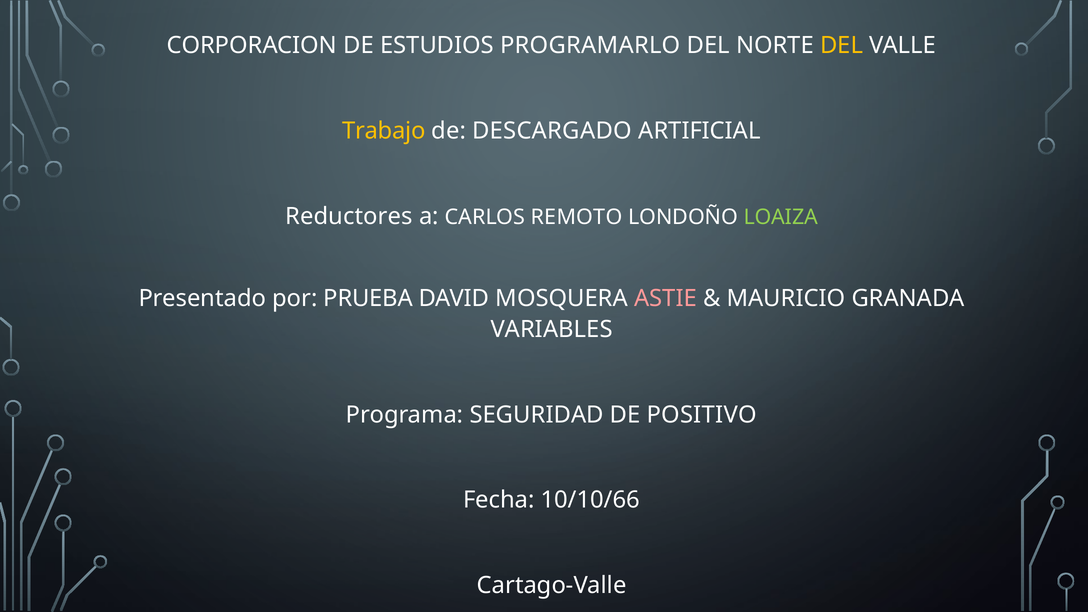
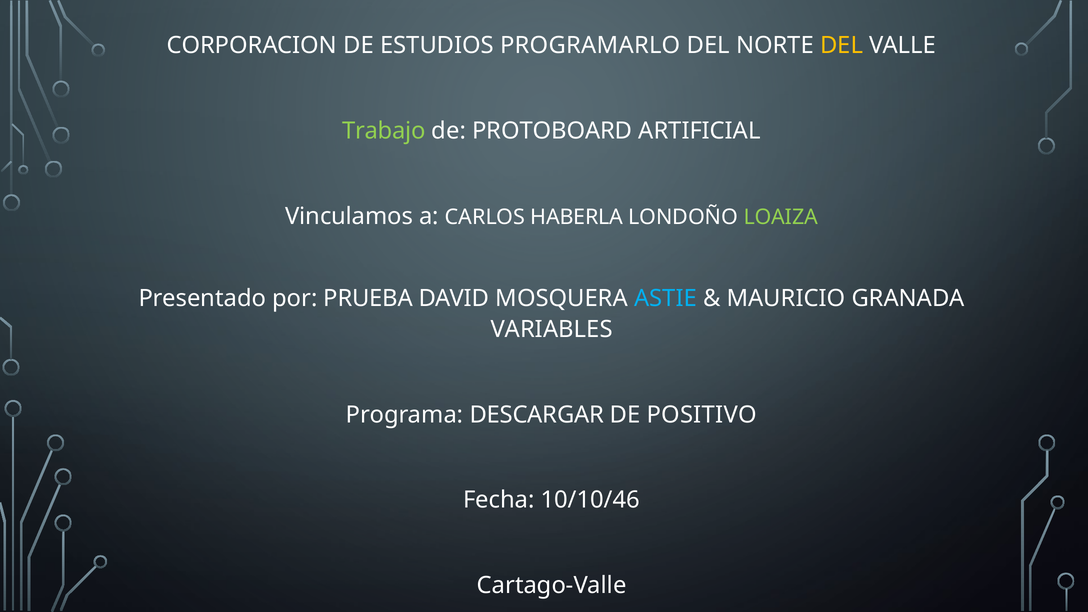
Trabajo colour: yellow -> light green
DESCARGADO: DESCARGADO -> PROTOBOARD
Reductores: Reductores -> Vinculamos
REMOTO: REMOTO -> HABERLA
ASTIE colour: pink -> light blue
SEGURIDAD: SEGURIDAD -> DESCARGAR
10/10/66: 10/10/66 -> 10/10/46
